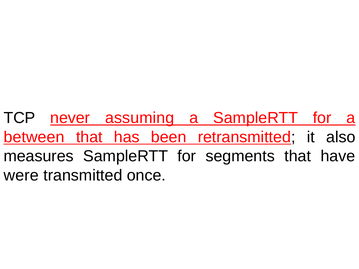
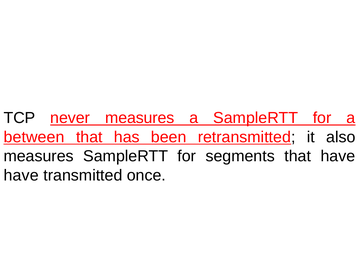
never assuming: assuming -> measures
were at (21, 176): were -> have
